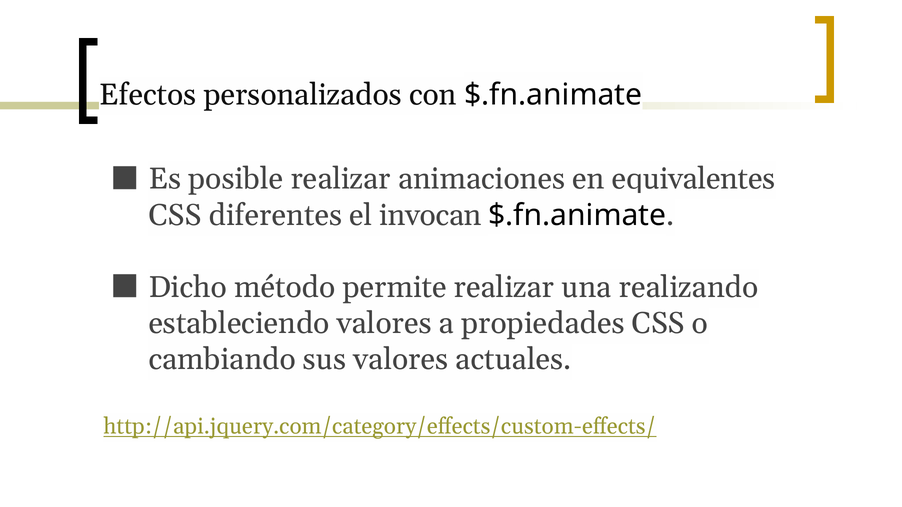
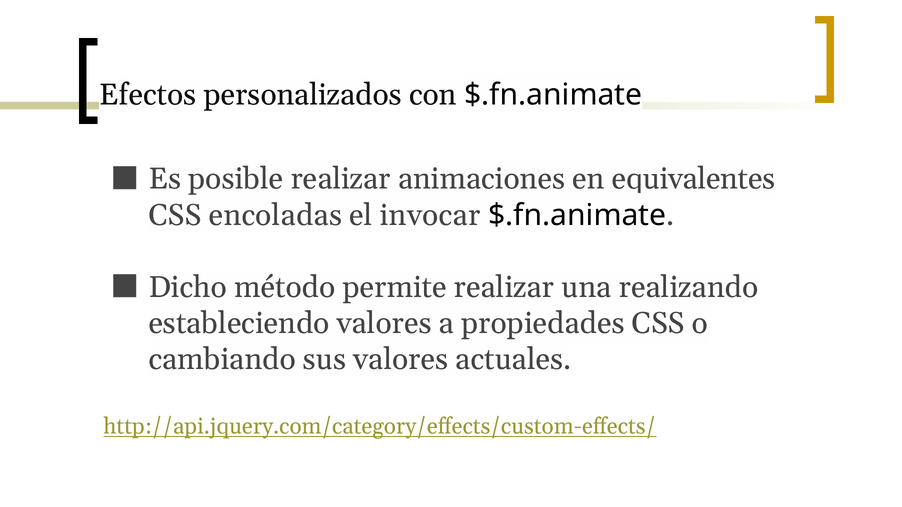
diferentes: diferentes -> encoladas
invocan: invocan -> invocar
